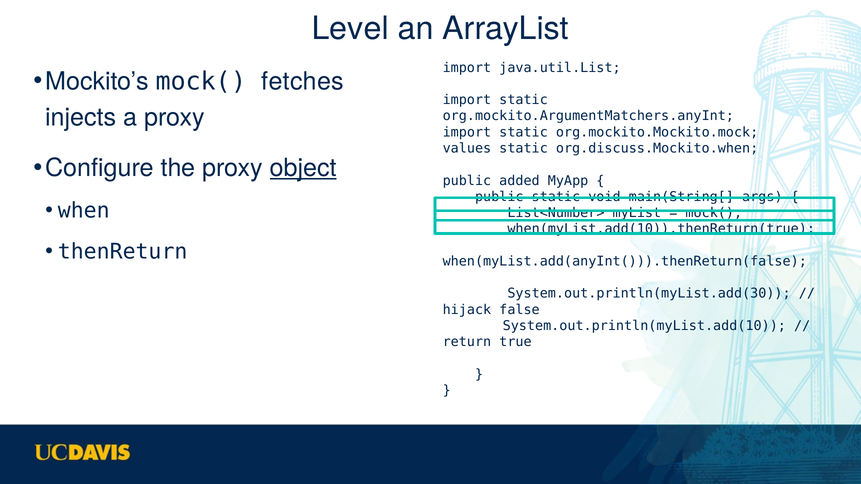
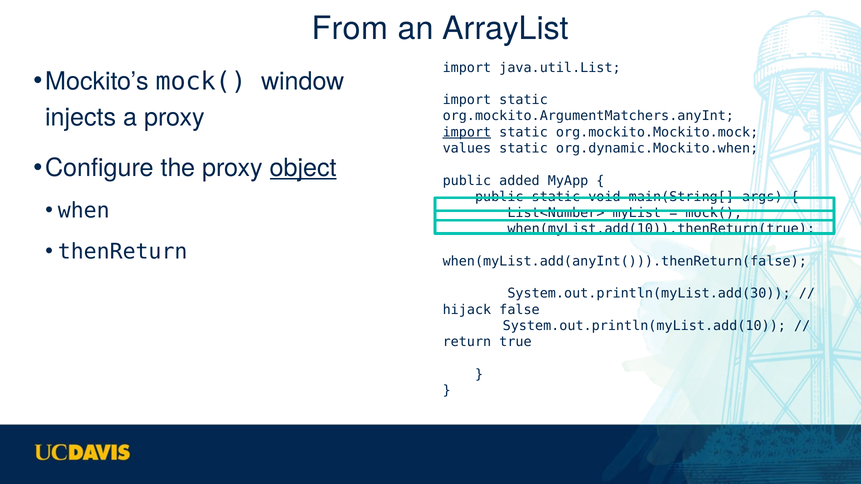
Level: Level -> From
fetches: fetches -> window
import at (467, 132) underline: none -> present
org.discuss.Mockito.when: org.discuss.Mockito.when -> org.dynamic.Mockito.when
